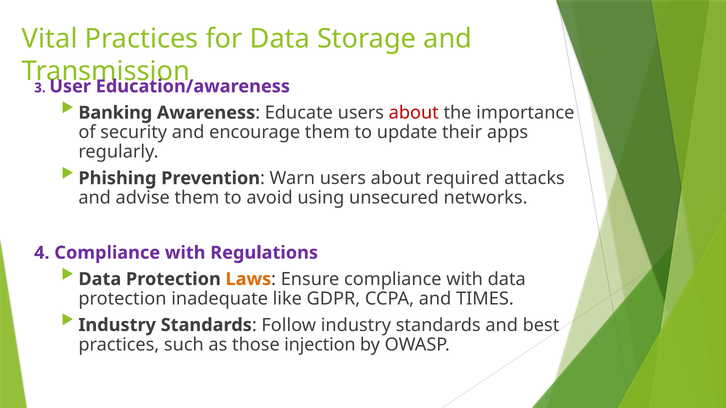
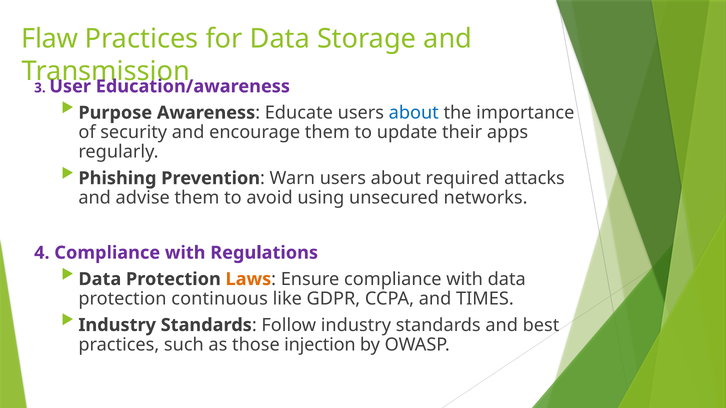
Vital: Vital -> Flaw
Banking: Banking -> Purpose
about at (414, 113) colour: red -> blue
inadequate: inadequate -> continuous
